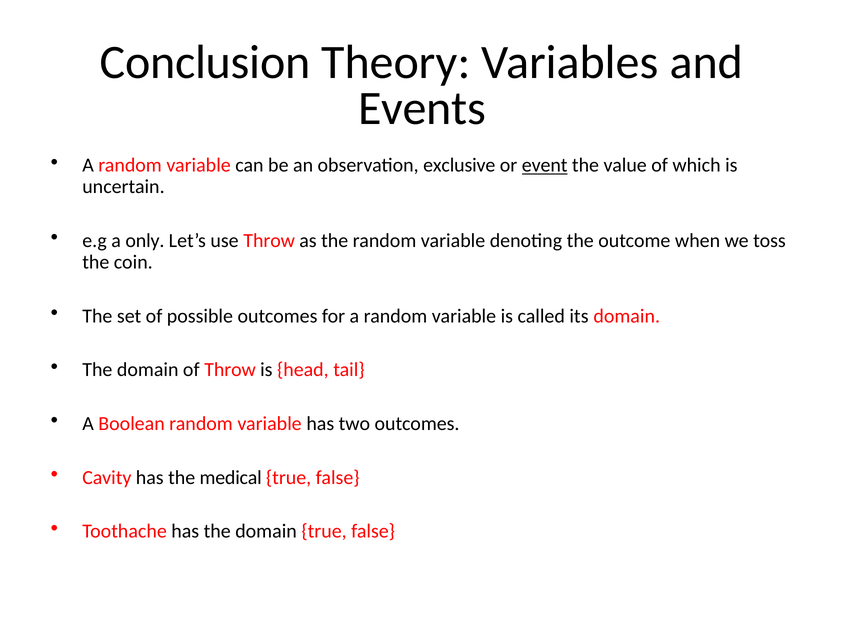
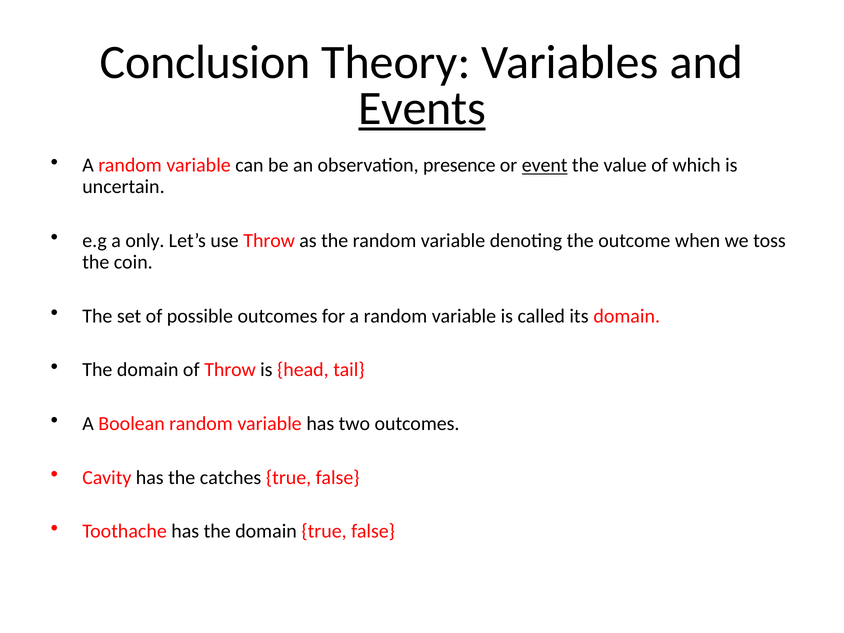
Events underline: none -> present
exclusive: exclusive -> presence
medical: medical -> catches
